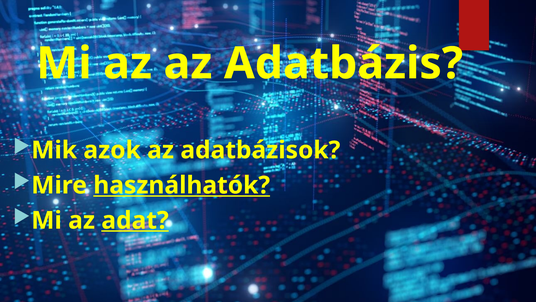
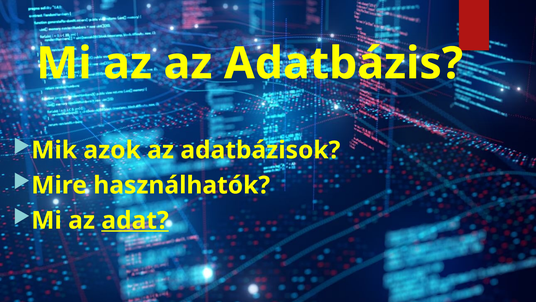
használhatók underline: present -> none
